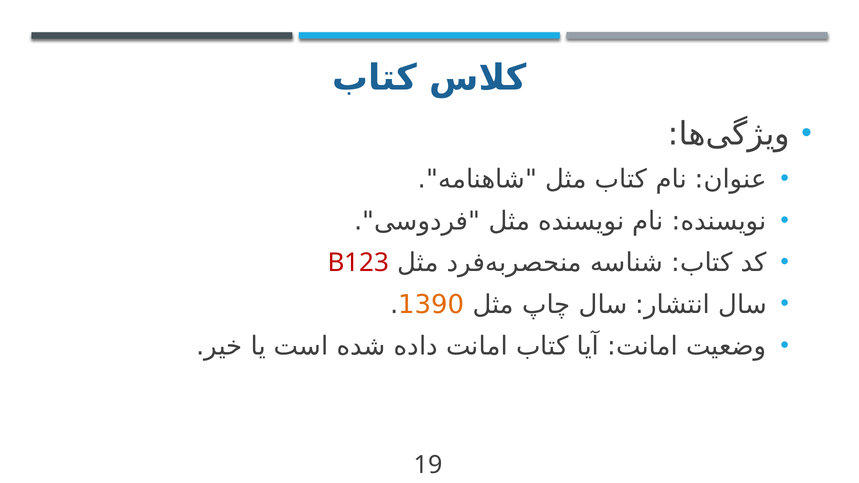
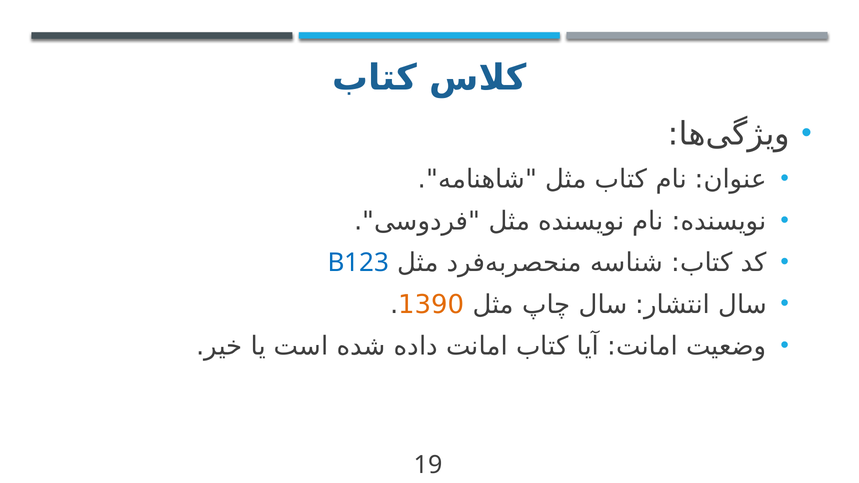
B123 colour: red -> blue
